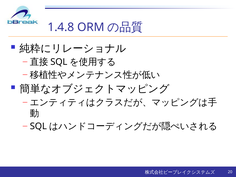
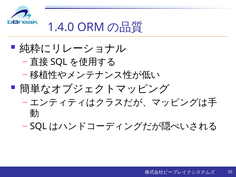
1.4.8: 1.4.8 -> 1.4.0
